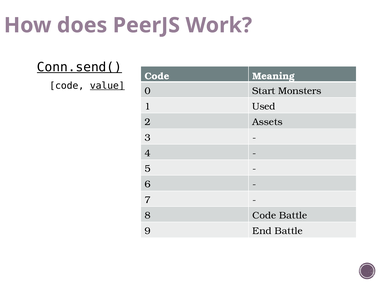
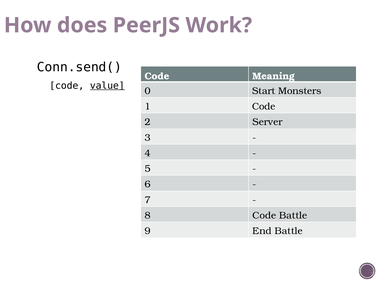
Conn.send( underline: present -> none
1 Used: Used -> Code
Assets: Assets -> Server
